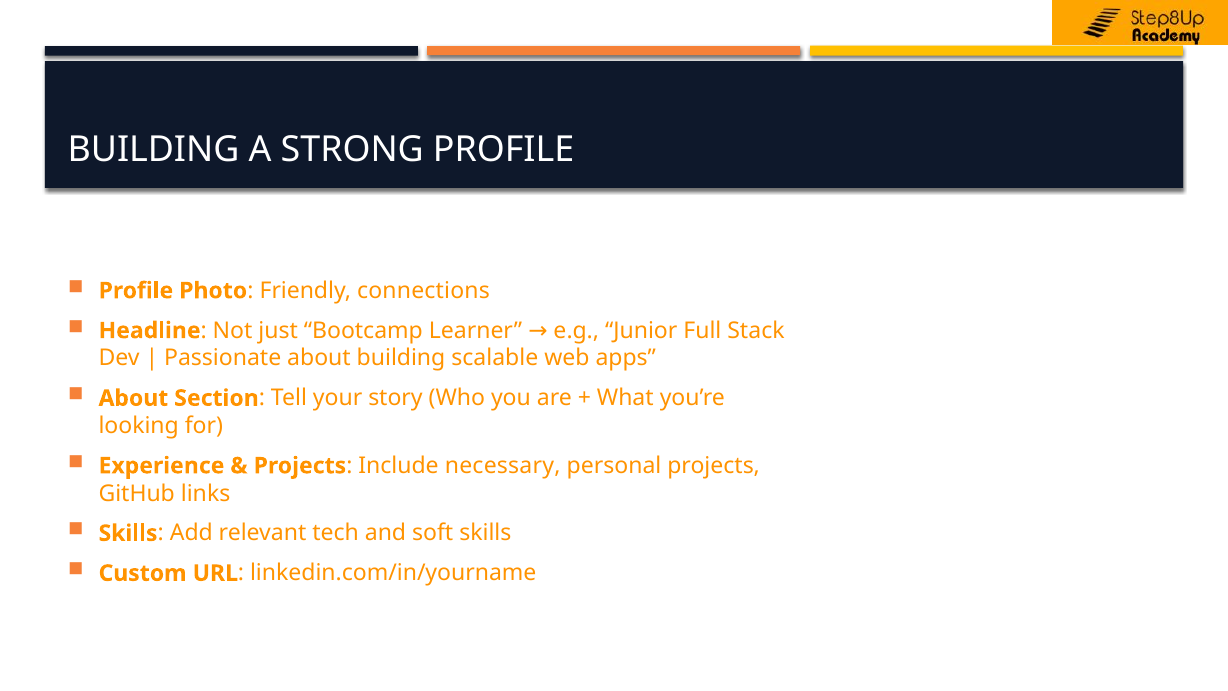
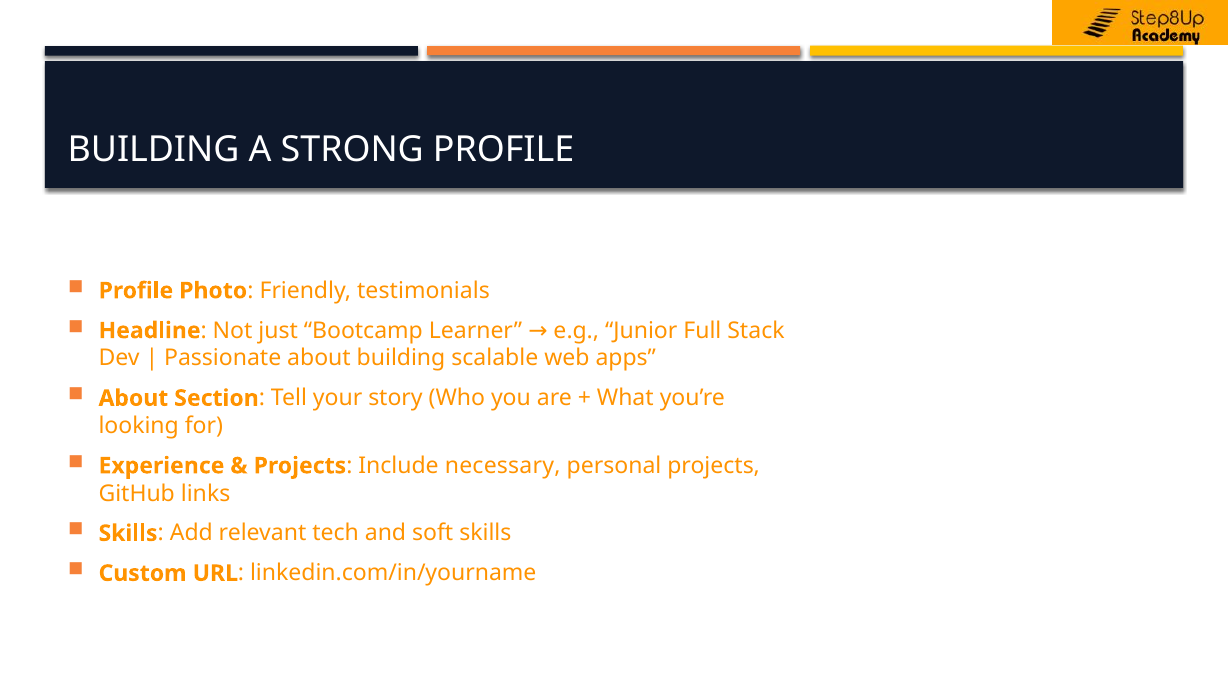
connections: connections -> testimonials
